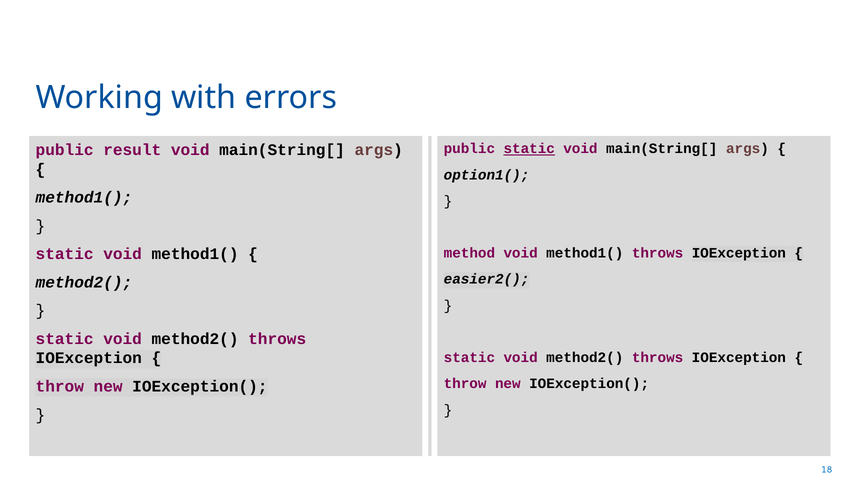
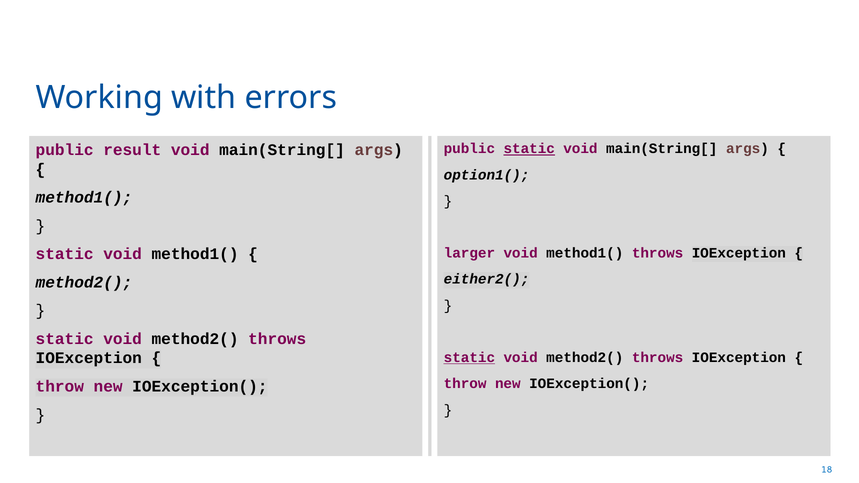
method: method -> larger
easier2(: easier2( -> either2(
static at (469, 358) underline: none -> present
